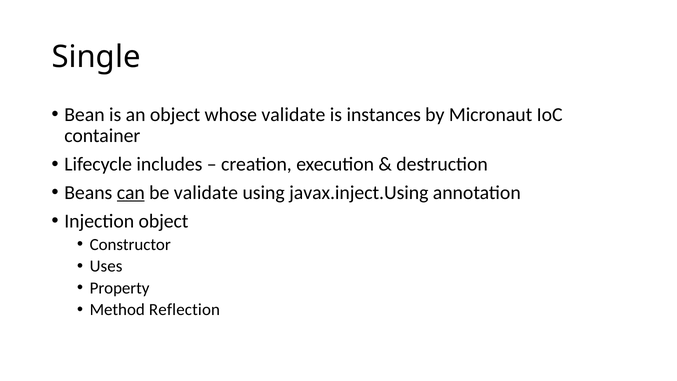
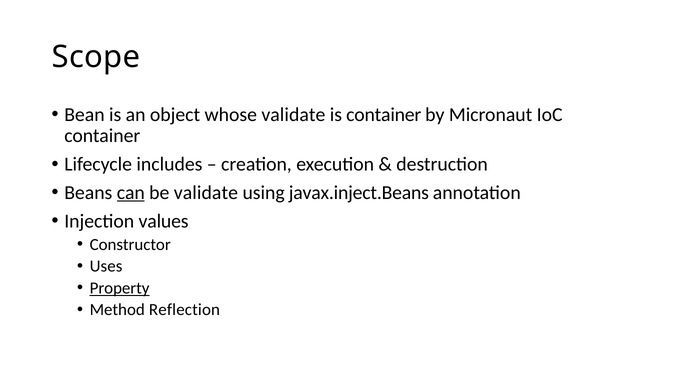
Single: Single -> Scope
is instances: instances -> container
javax.inject.Using: javax.inject.Using -> javax.inject.Beans
Injection object: object -> values
Property underline: none -> present
